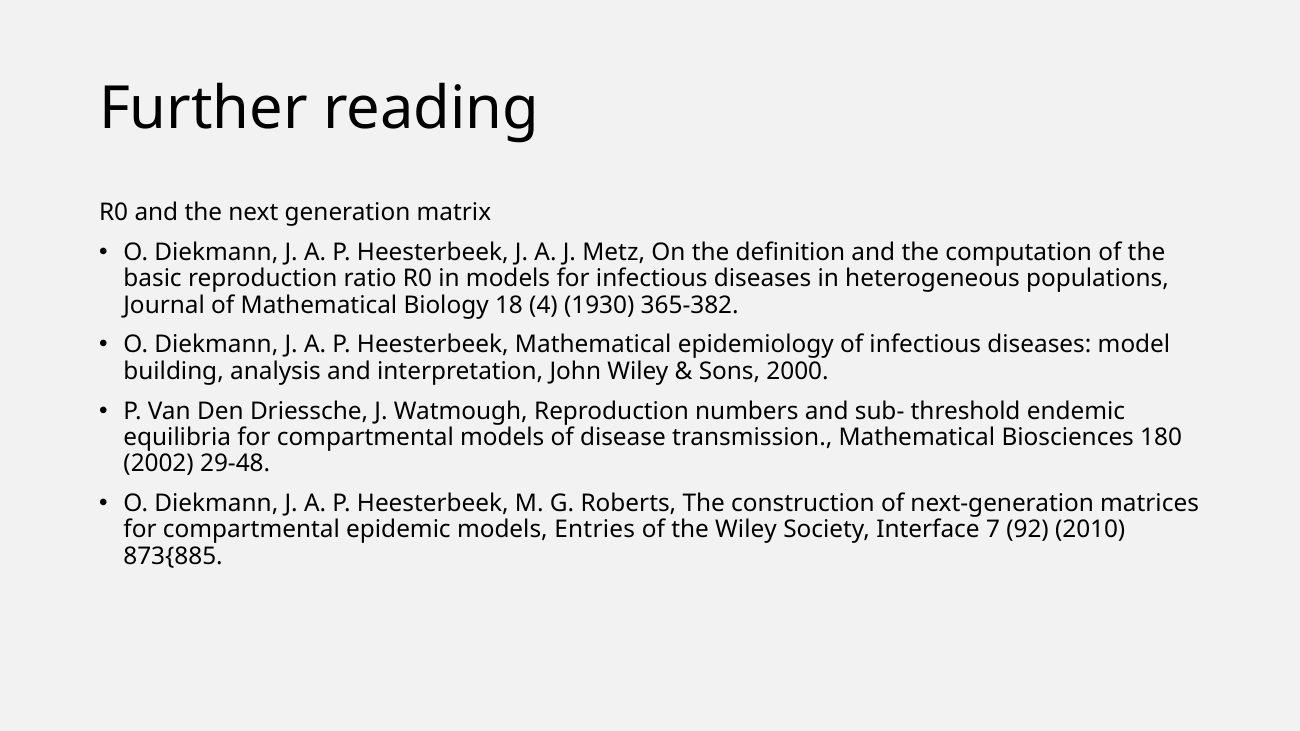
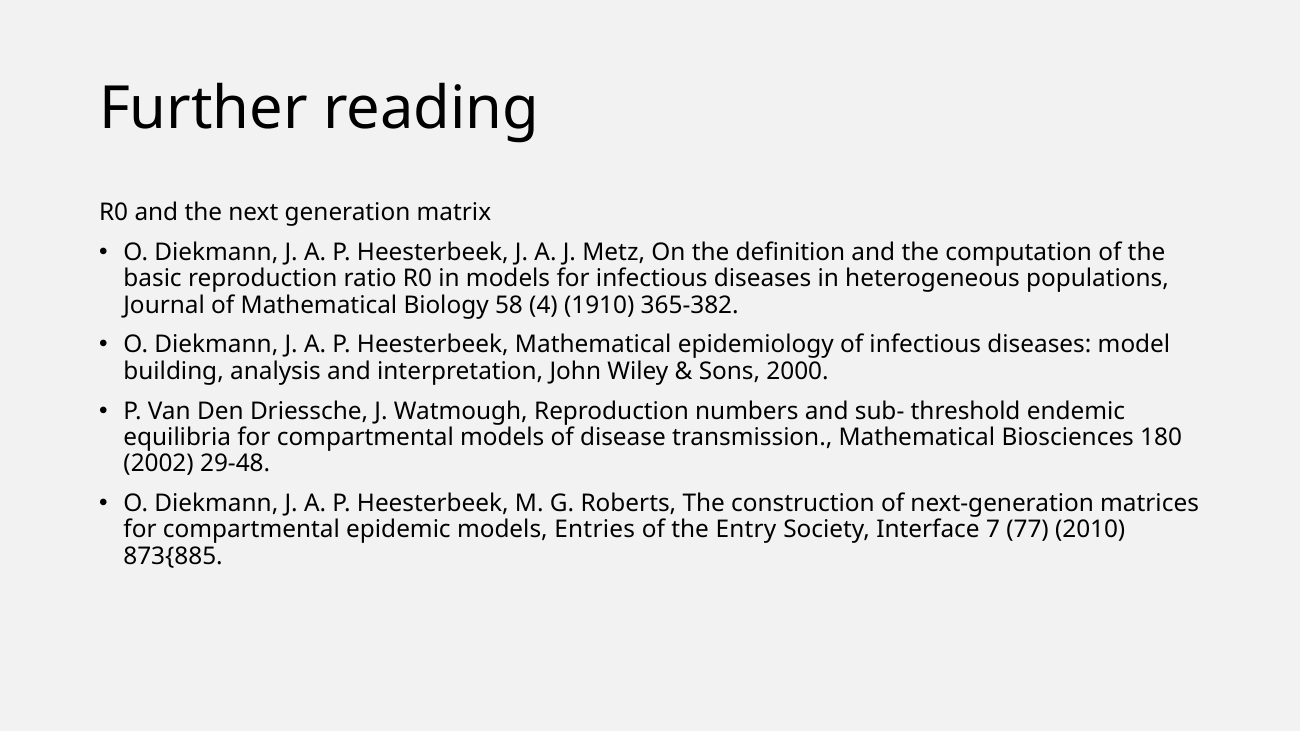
18: 18 -> 58
1930: 1930 -> 1910
the Wiley: Wiley -> Entry
92: 92 -> 77
